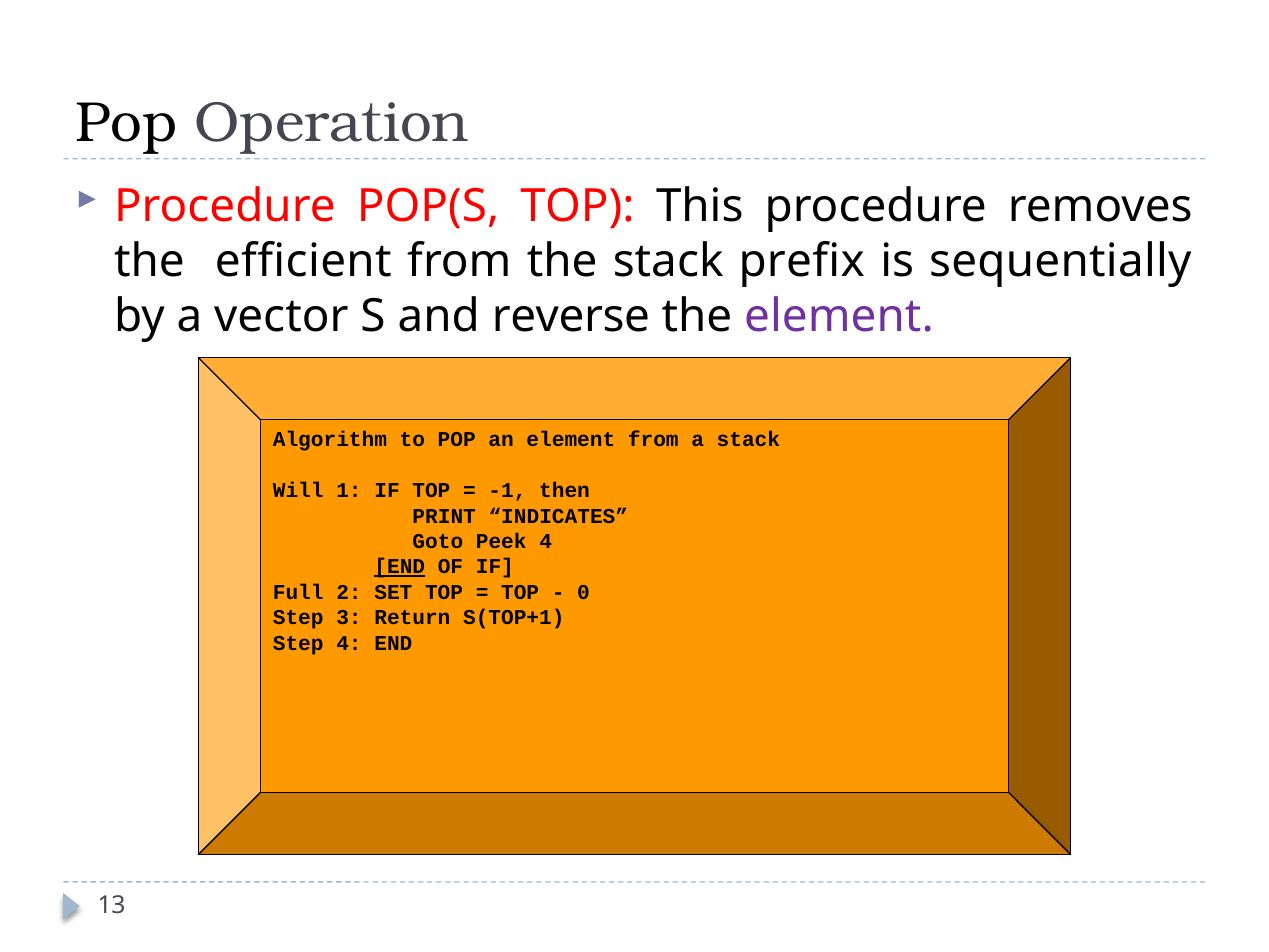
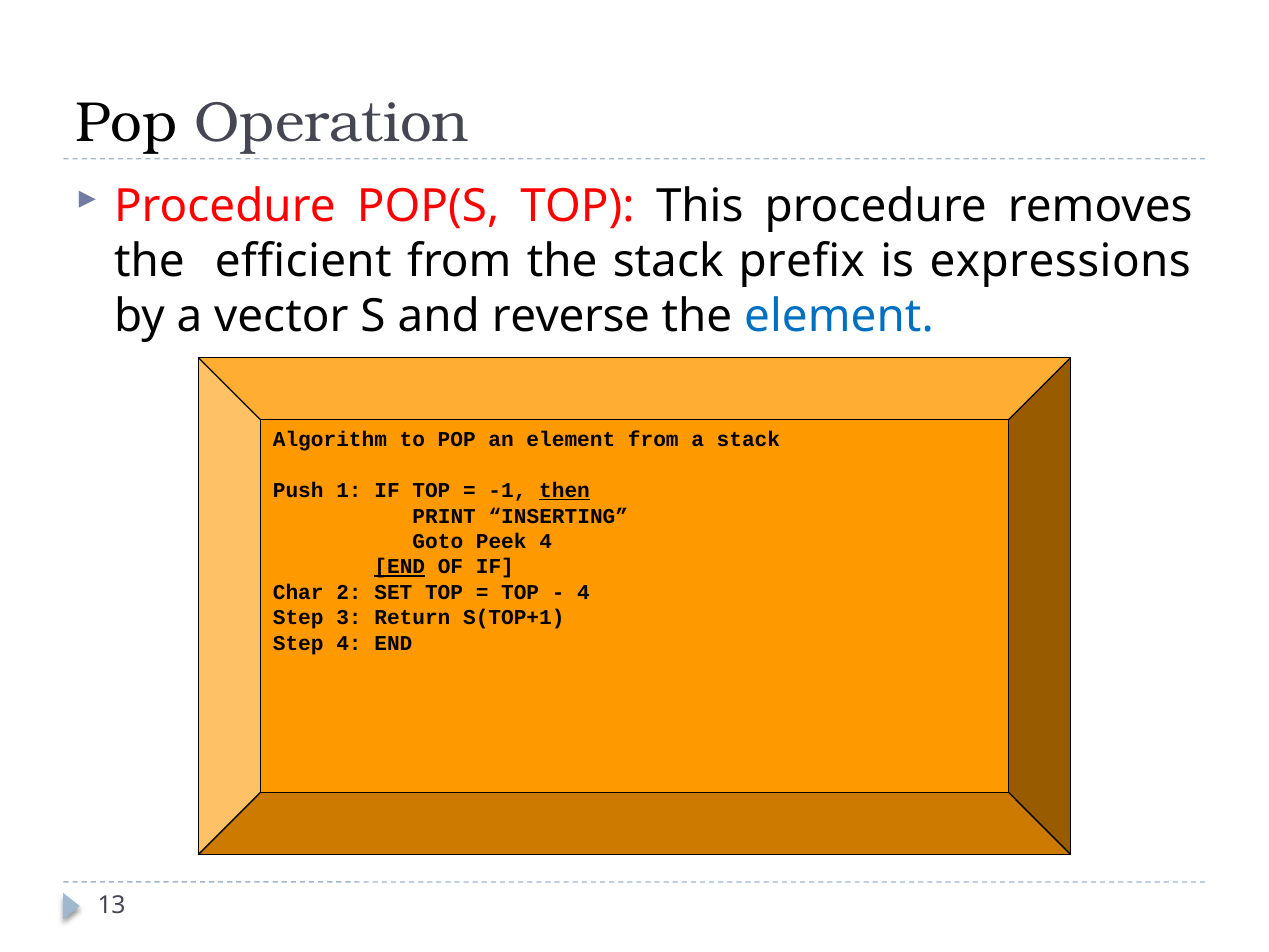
sequentially: sequentially -> expressions
element at (839, 316) colour: purple -> blue
Will: Will -> Push
then underline: none -> present
INDICATES: INDICATES -> INSERTING
Full: Full -> Char
0 at (584, 592): 0 -> 4
